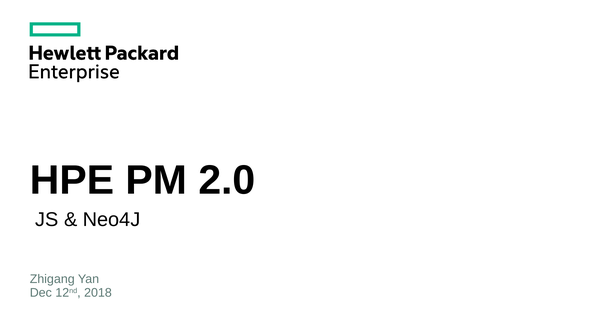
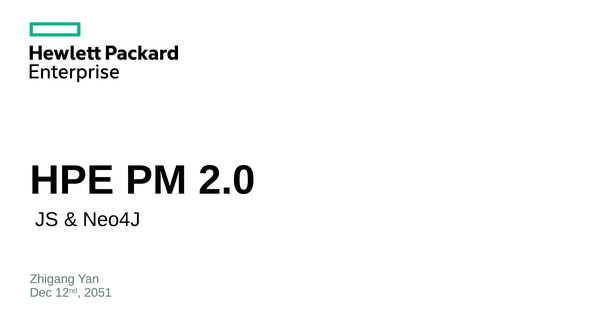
2018: 2018 -> 2051
